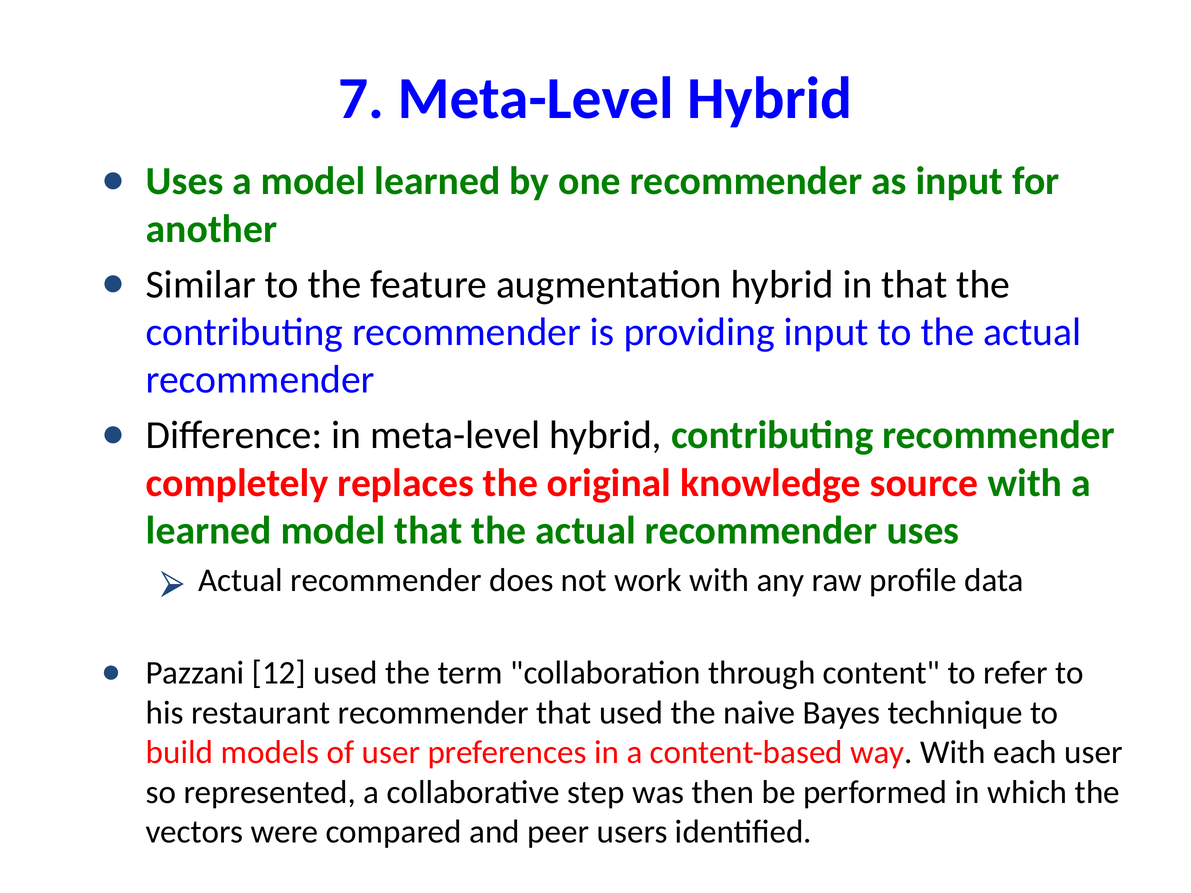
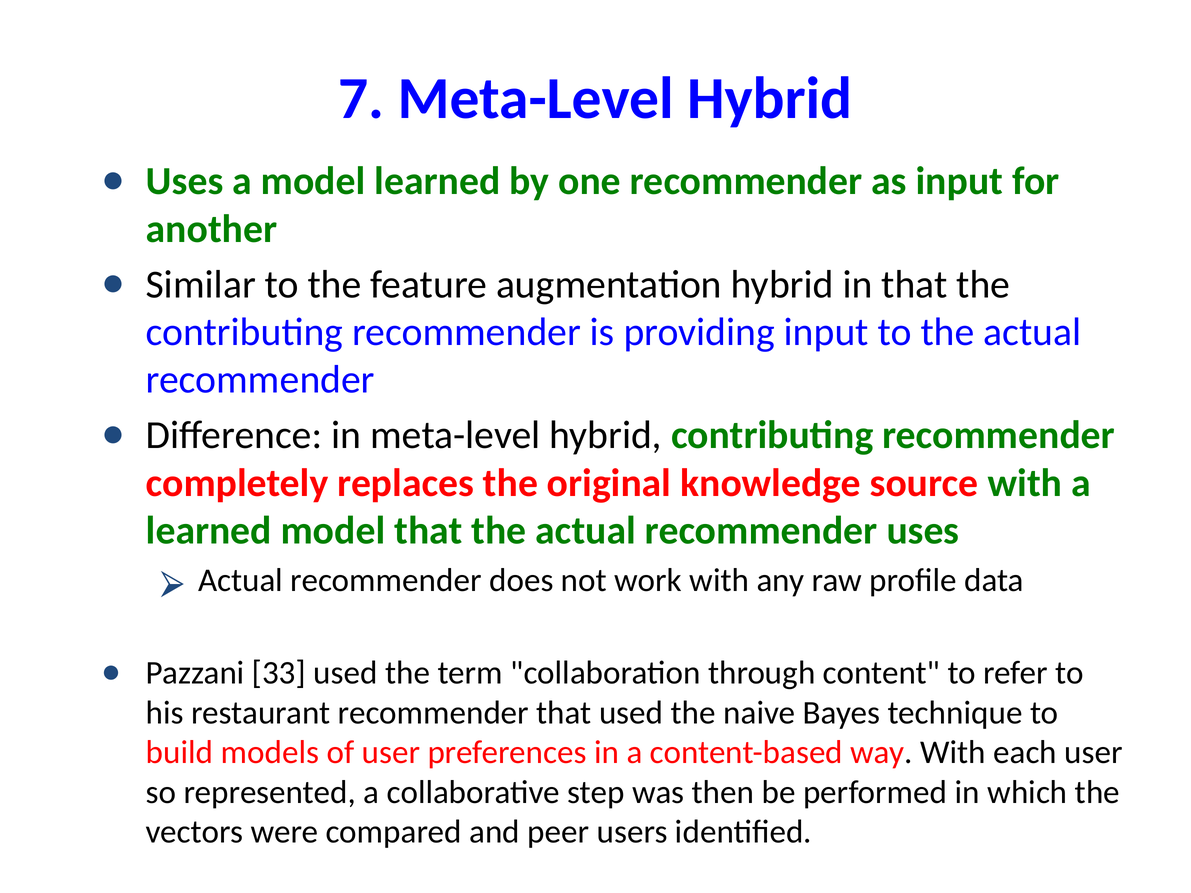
12: 12 -> 33
